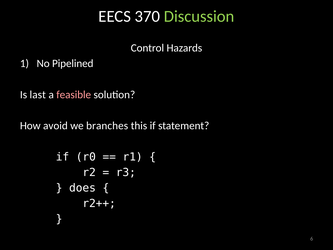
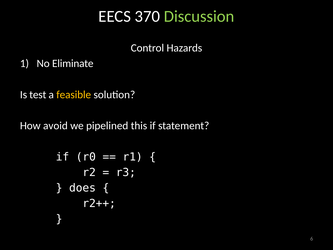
Pipelined: Pipelined -> Eliminate
last: last -> test
feasible colour: pink -> yellow
branches: branches -> pipelined
